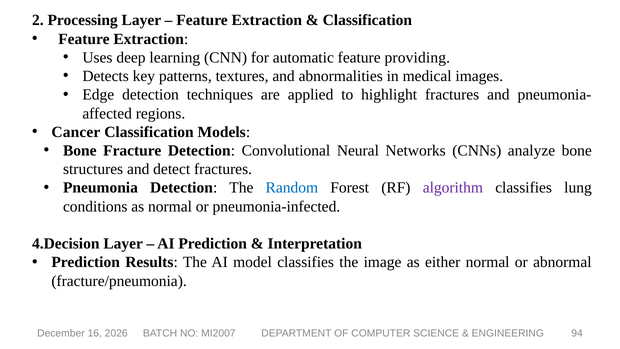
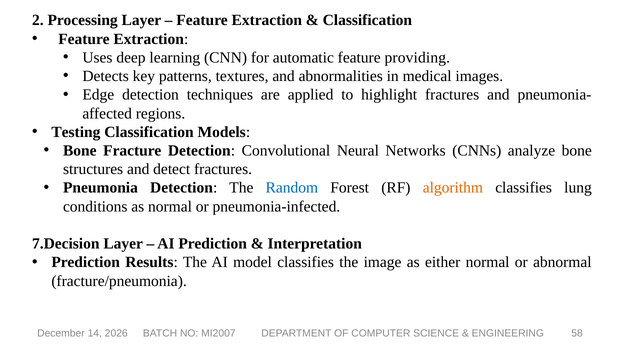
Cancer: Cancer -> Testing
algorithm colour: purple -> orange
4.Decision: 4.Decision -> 7.Decision
16: 16 -> 14
94: 94 -> 58
